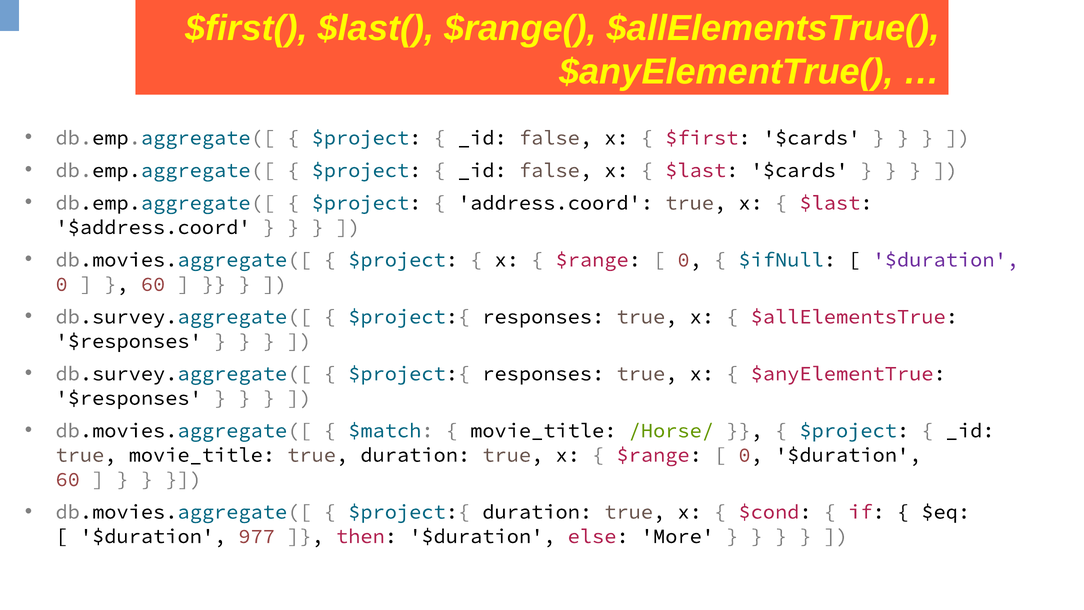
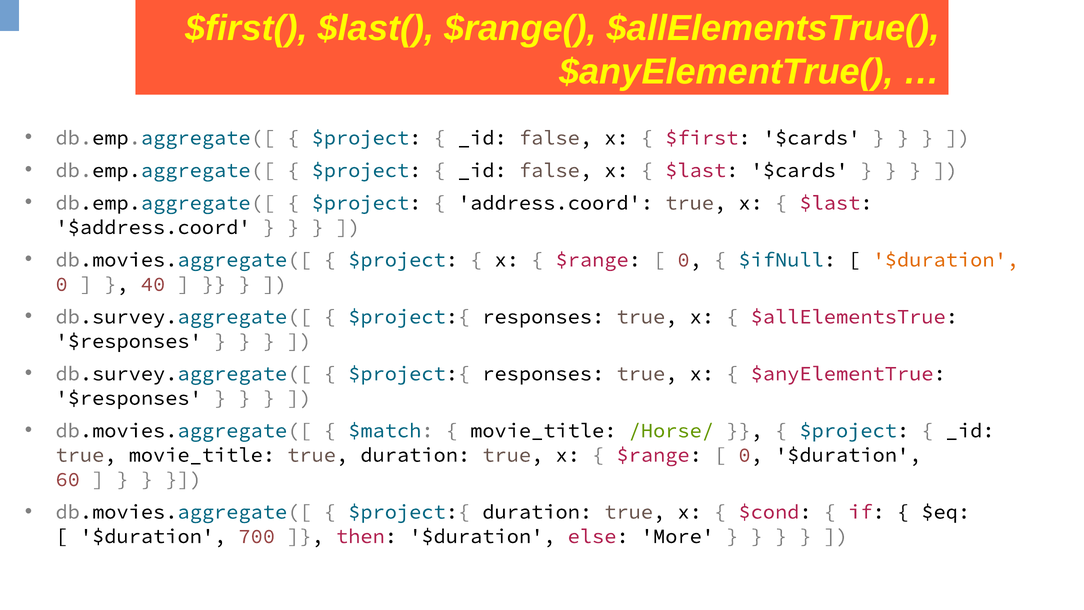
$duration at (946, 260) colour: purple -> orange
60 at (153, 284): 60 -> 40
977: 977 -> 700
